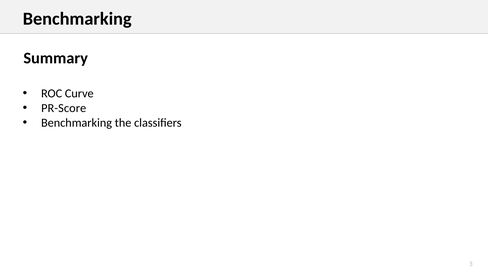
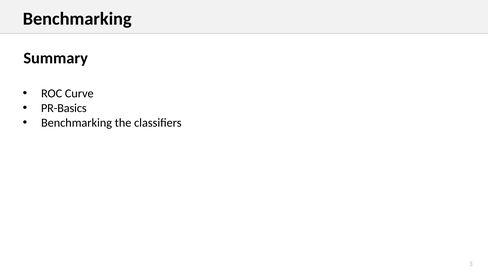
PR-Score: PR-Score -> PR-Basics
